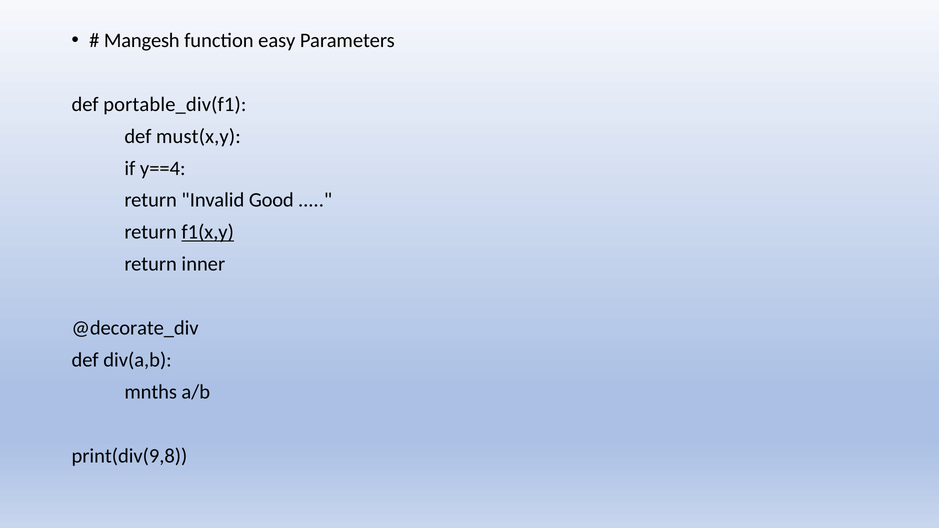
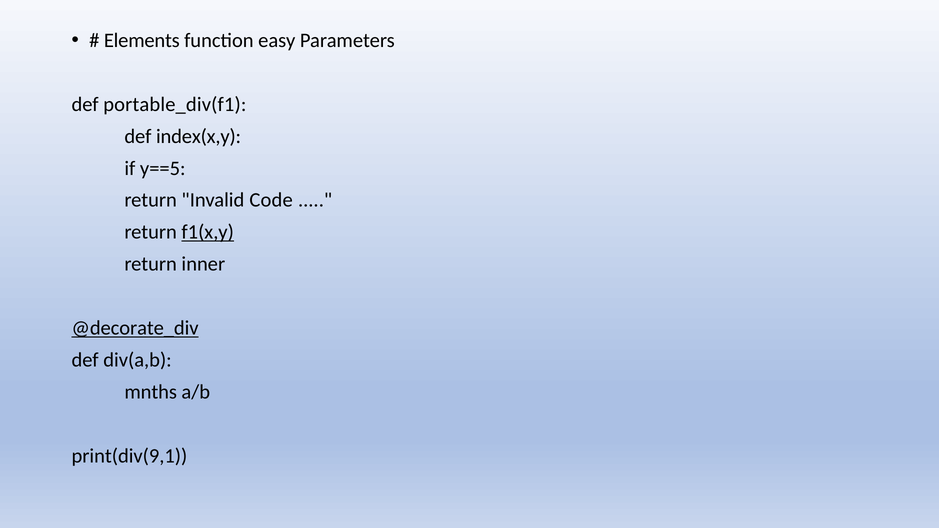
Mangesh: Mangesh -> Elements
must(x,y: must(x,y -> index(x,y
y==4: y==4 -> y==5
Good: Good -> Code
@decorate_div underline: none -> present
print(div(9,8: print(div(9,8 -> print(div(9,1
